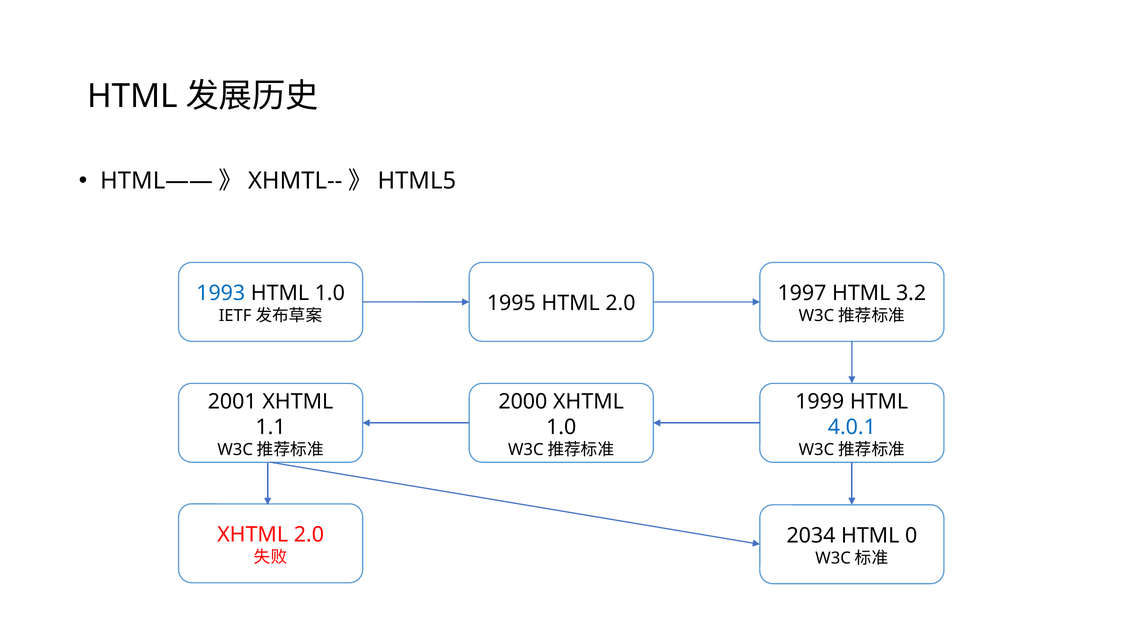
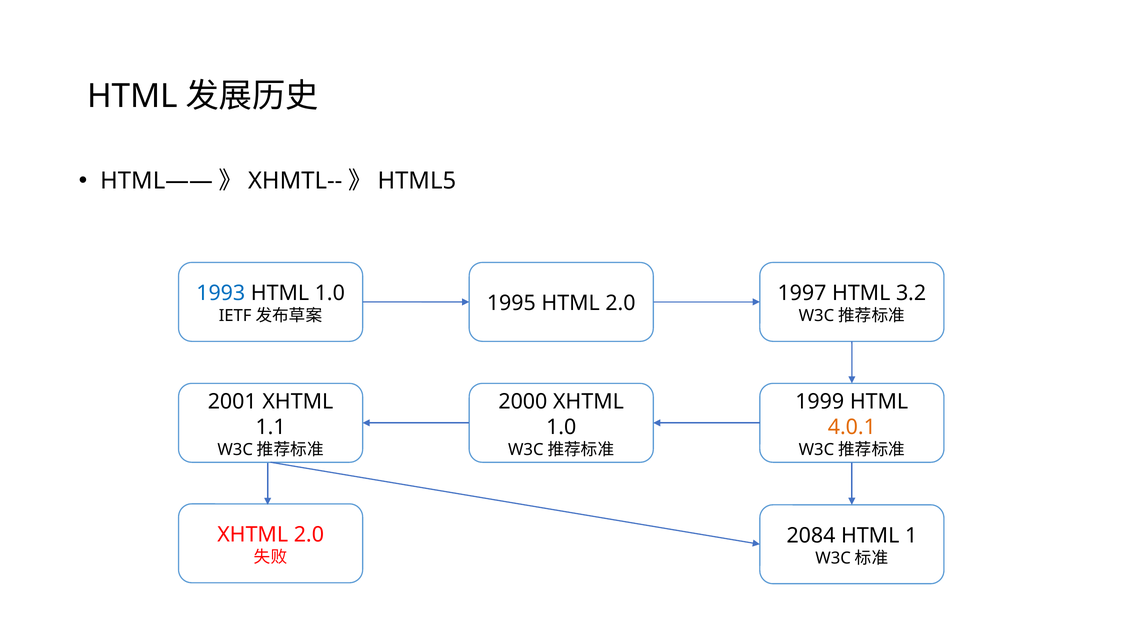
4.0.1 colour: blue -> orange
2034: 2034 -> 2084
0: 0 -> 1
